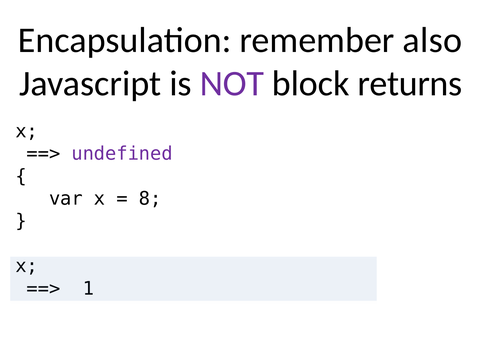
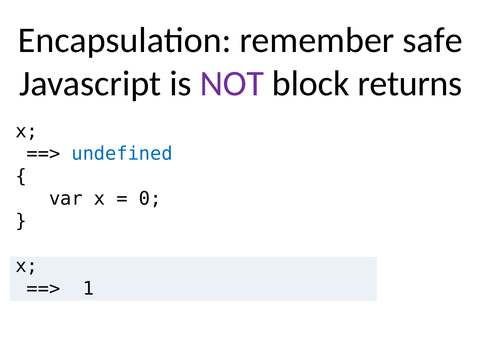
also: also -> safe
undefined colour: purple -> blue
8: 8 -> 0
